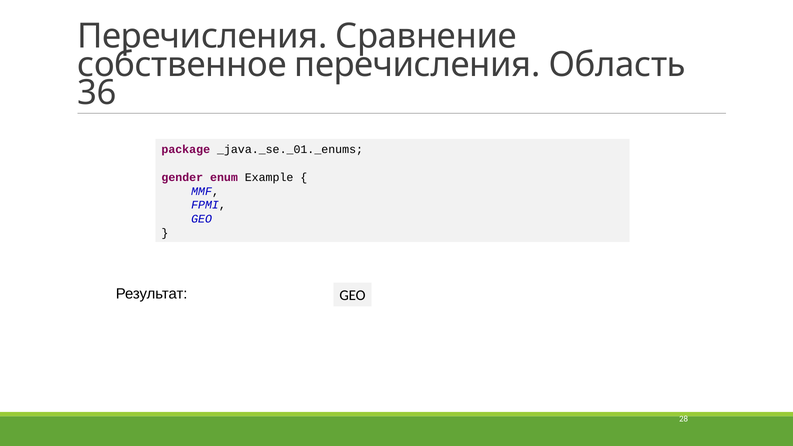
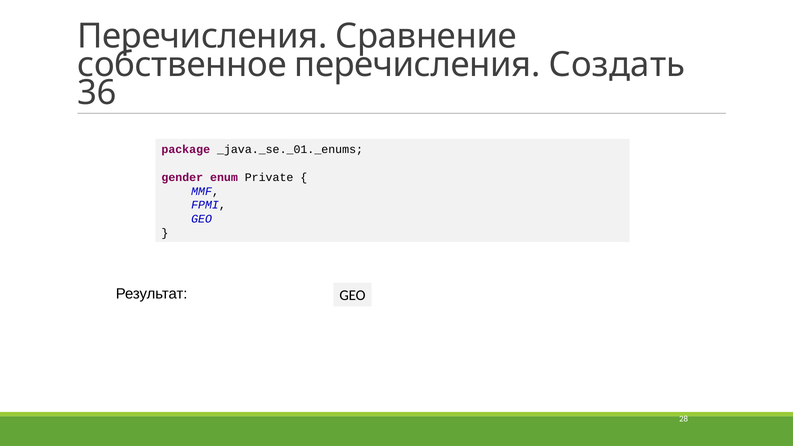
Область: Область -> Создать
Example: Example -> Private
